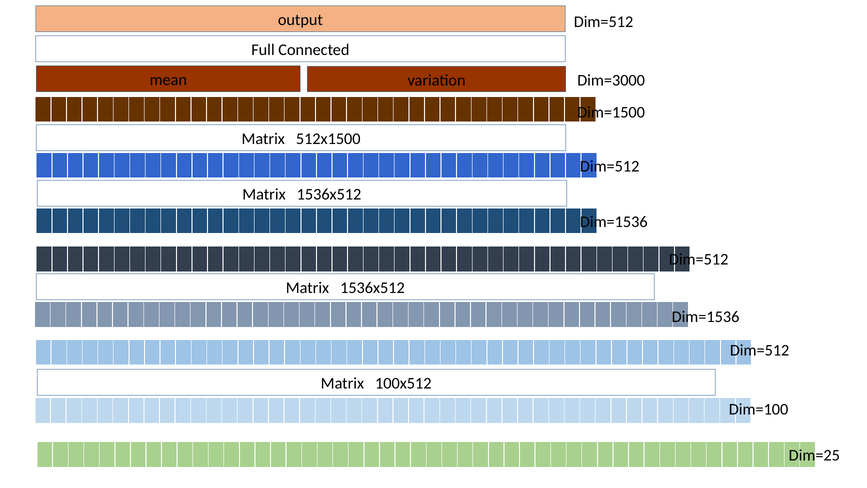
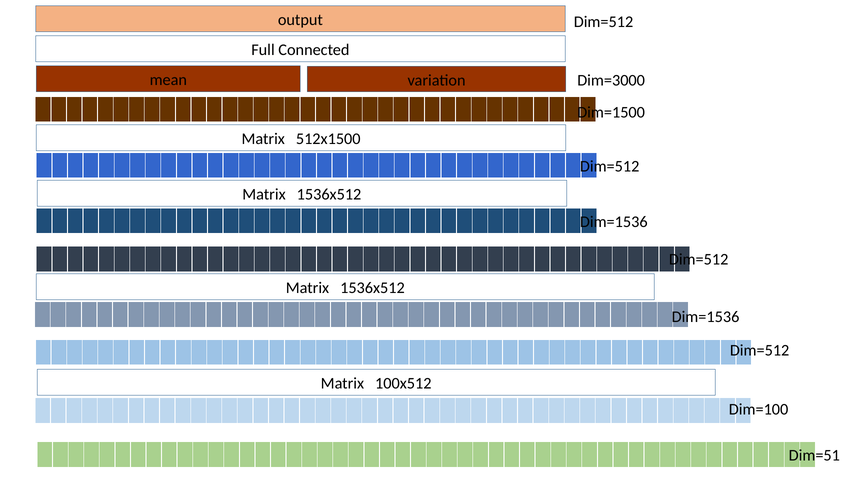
Dim=25: Dim=25 -> Dim=51
